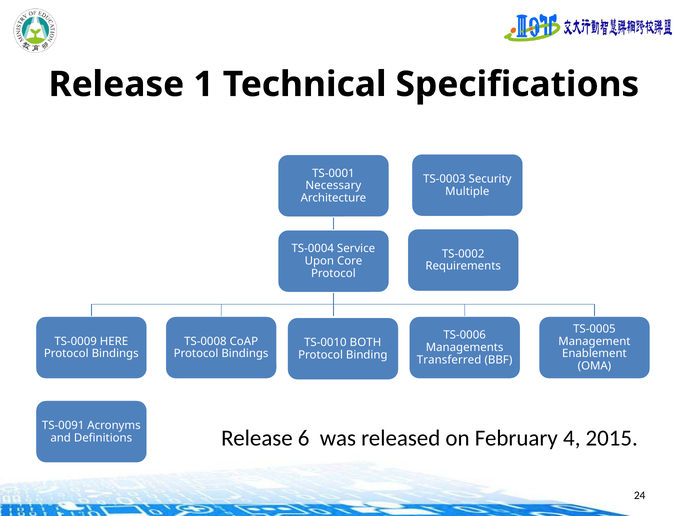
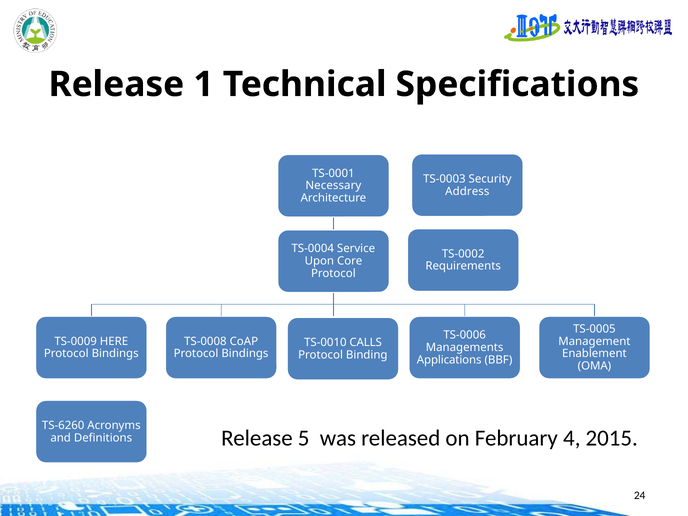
Multiple: Multiple -> Address
BOTH: BOTH -> CALLS
Transferred: Transferred -> Applications
TS-0091: TS-0091 -> TS-6260
6: 6 -> 5
